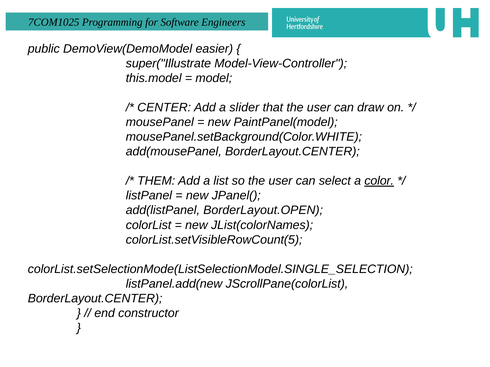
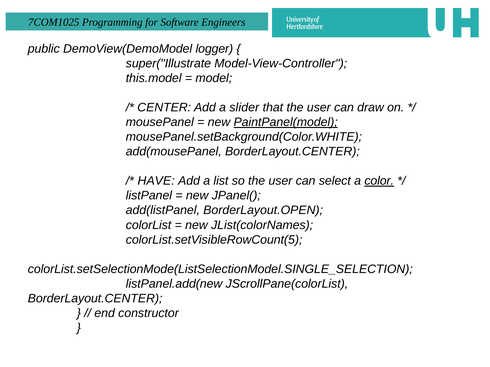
easier: easier -> logger
PaintPanel(model underline: none -> present
THEM: THEM -> HAVE
